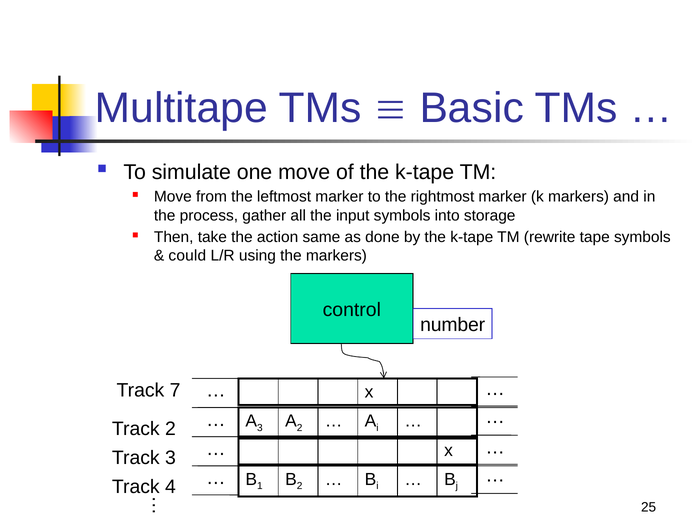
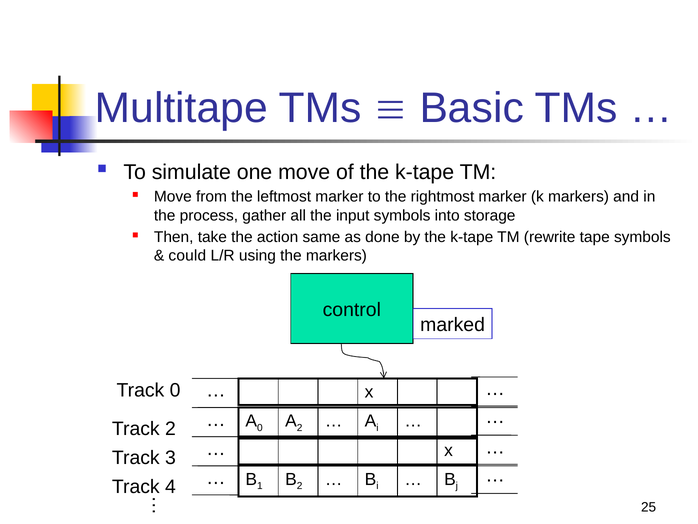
number: number -> marked
Track 7: 7 -> 0
3 at (260, 428): 3 -> 0
